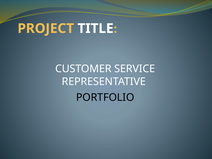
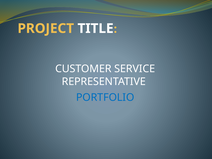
PORTFOLIO colour: black -> blue
